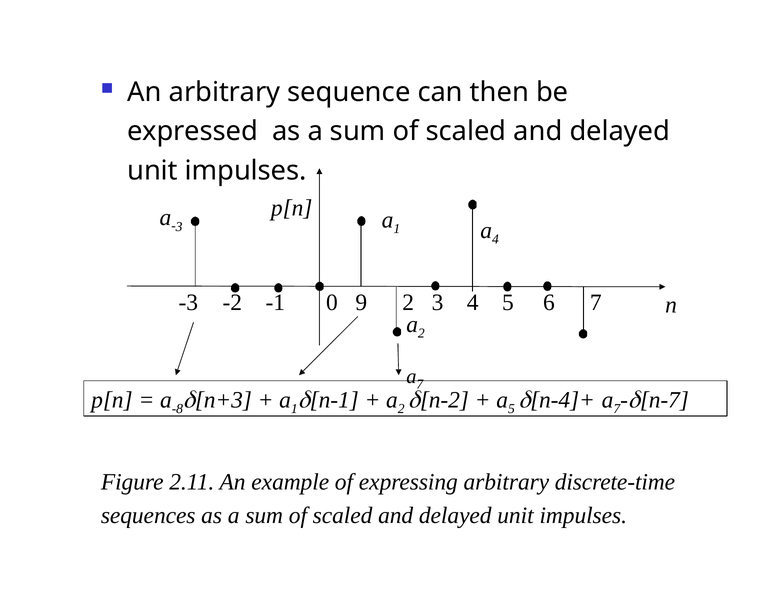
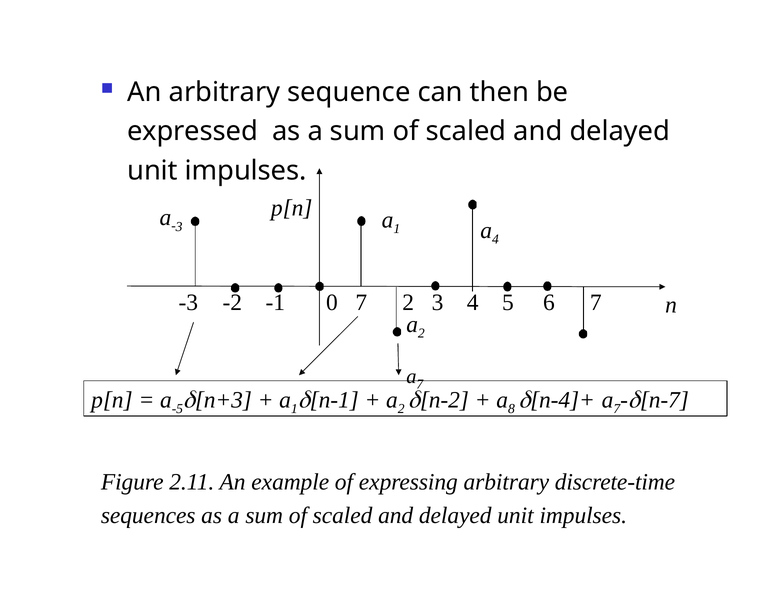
0 9: 9 -> 7
-8: -8 -> -5
a 5: 5 -> 8
